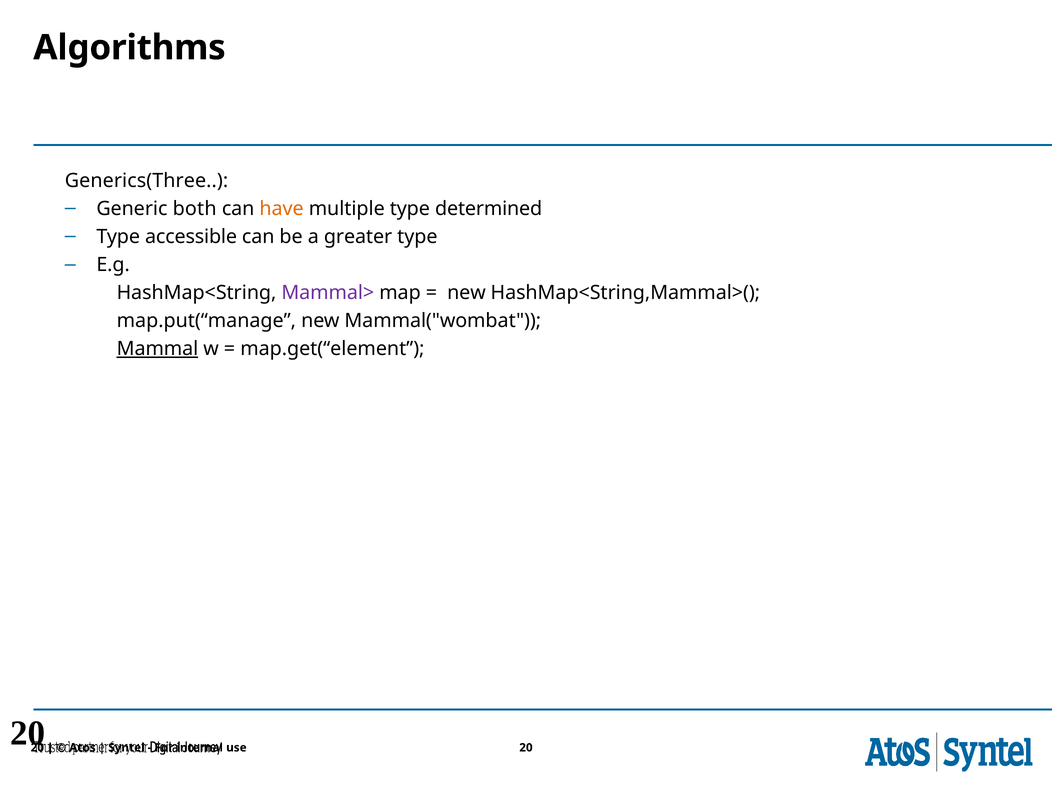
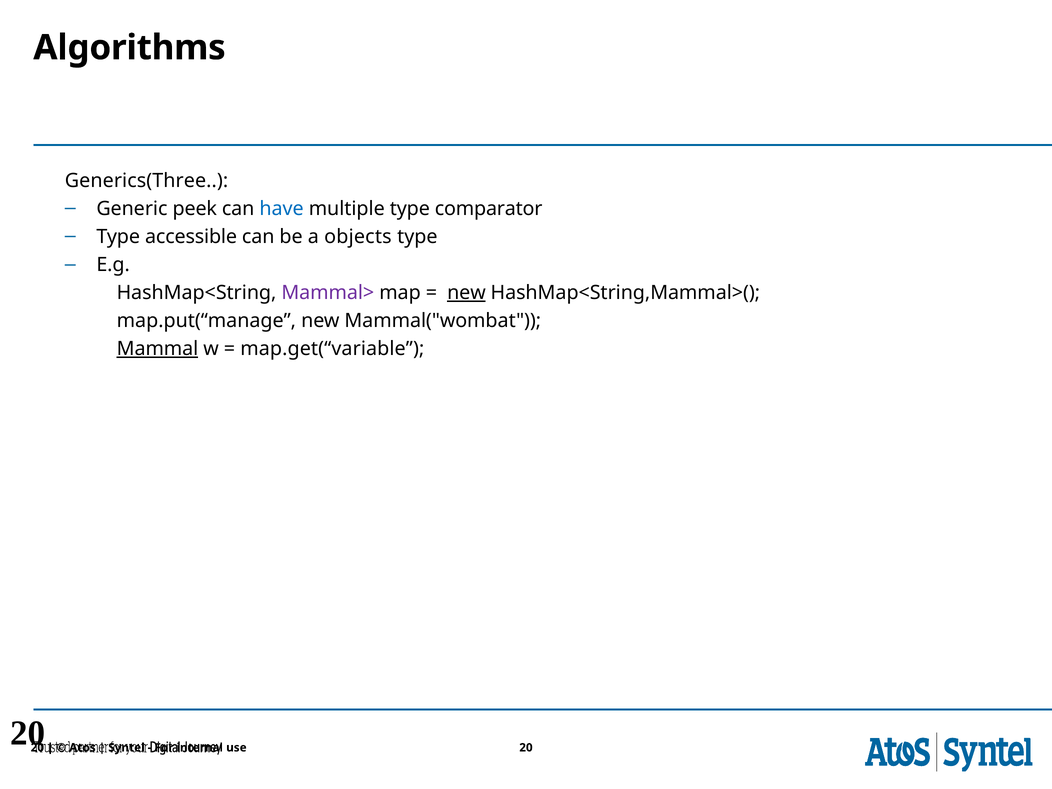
both: both -> peek
have colour: orange -> blue
determined: determined -> comparator
greater: greater -> objects
new at (466, 293) underline: none -> present
map.get(“element: map.get(“element -> map.get(“variable
